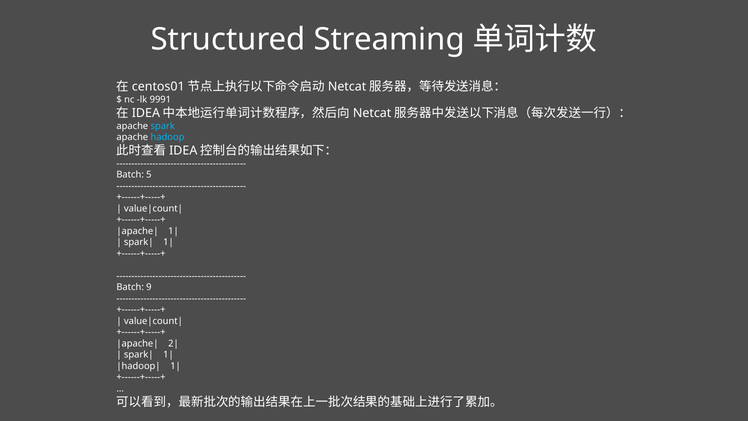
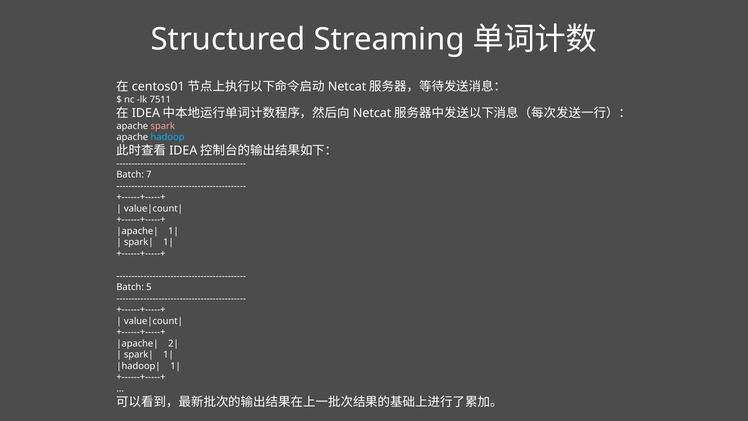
9991: 9991 -> 7511
spark colour: light blue -> pink
5: 5 -> 7
9: 9 -> 5
